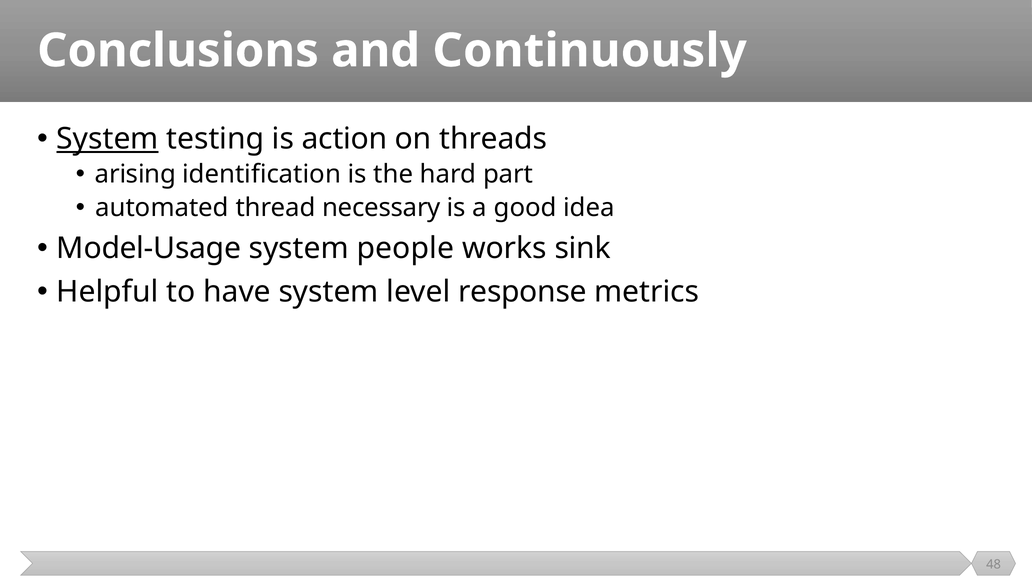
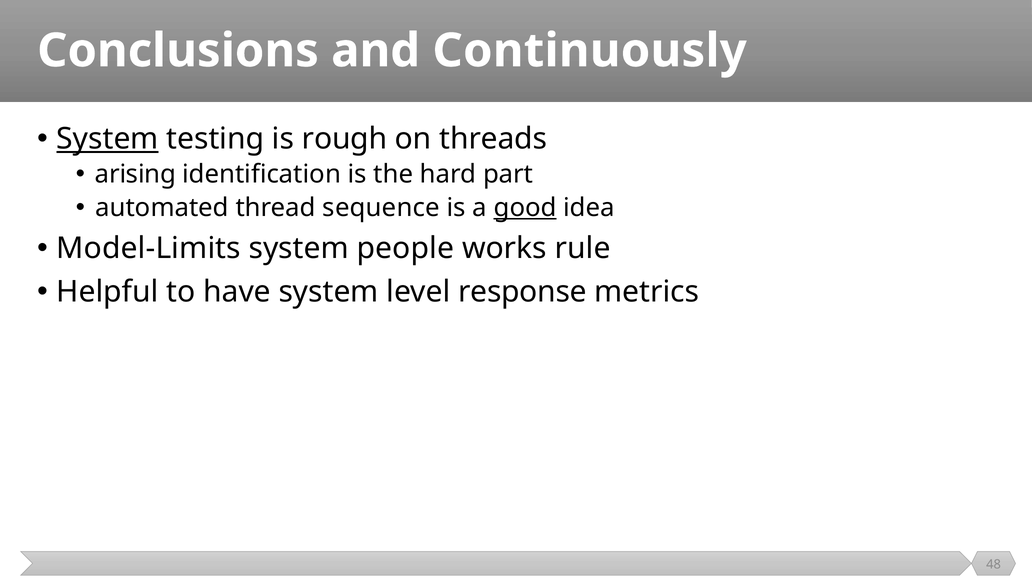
action: action -> rough
necessary: necessary -> sequence
good underline: none -> present
Model-Usage: Model-Usage -> Model-Limits
sink: sink -> rule
